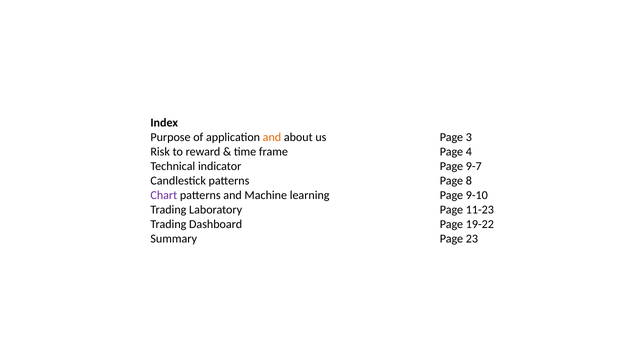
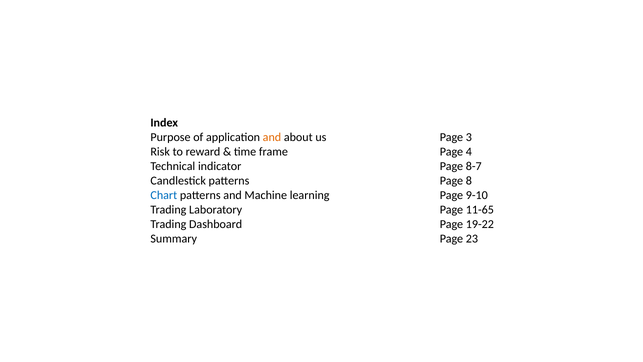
9-7: 9-7 -> 8-7
Chart colour: purple -> blue
11-23: 11-23 -> 11-65
